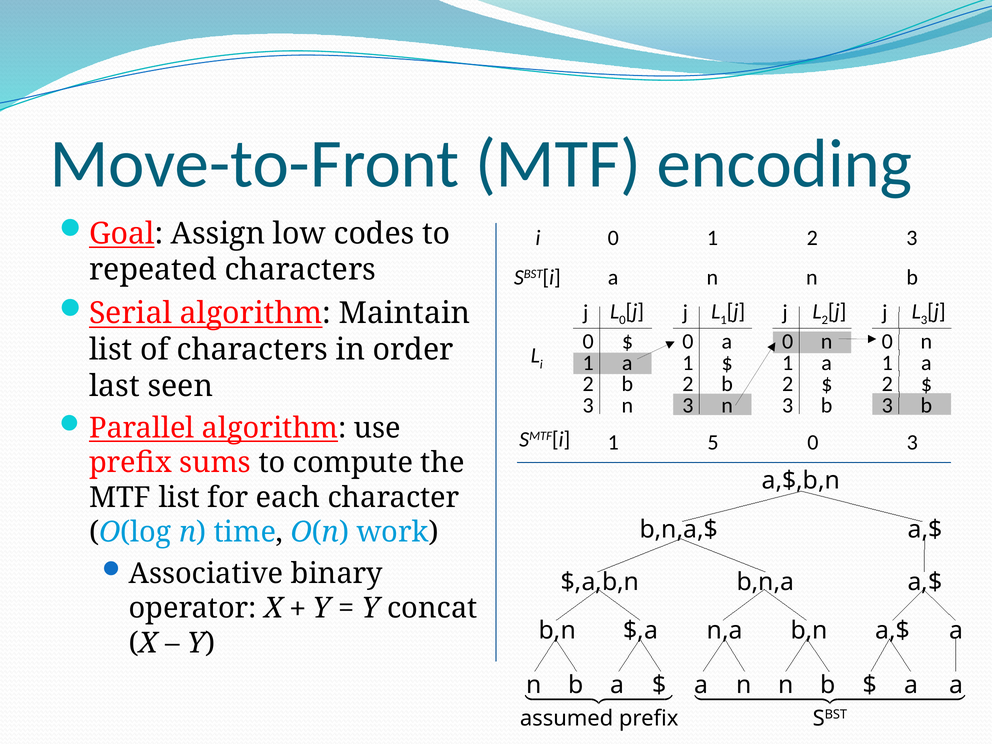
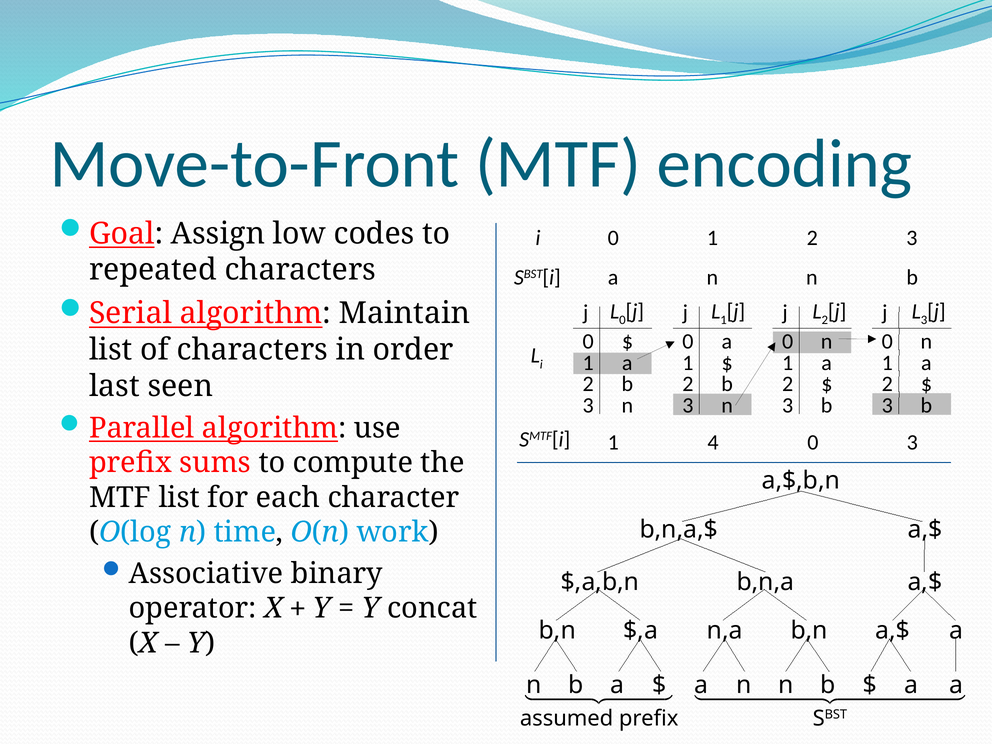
5: 5 -> 4
